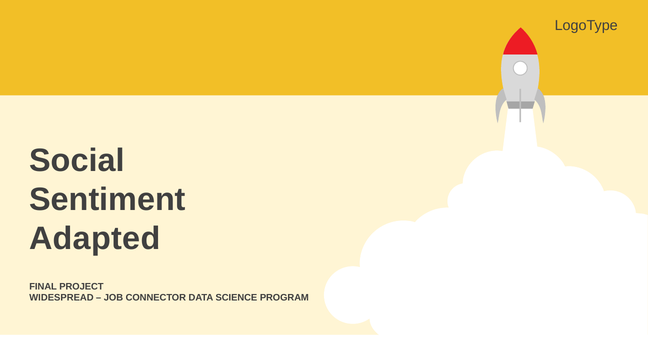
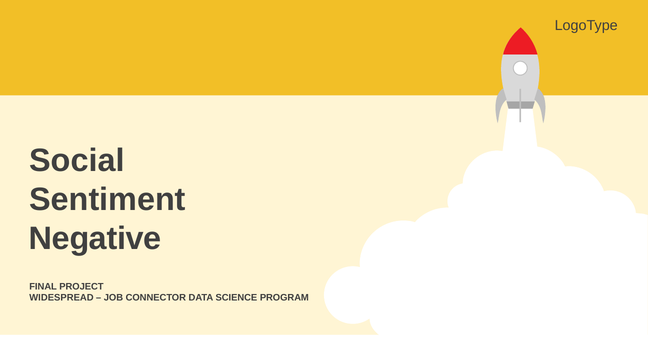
Adapted: Adapted -> Negative
